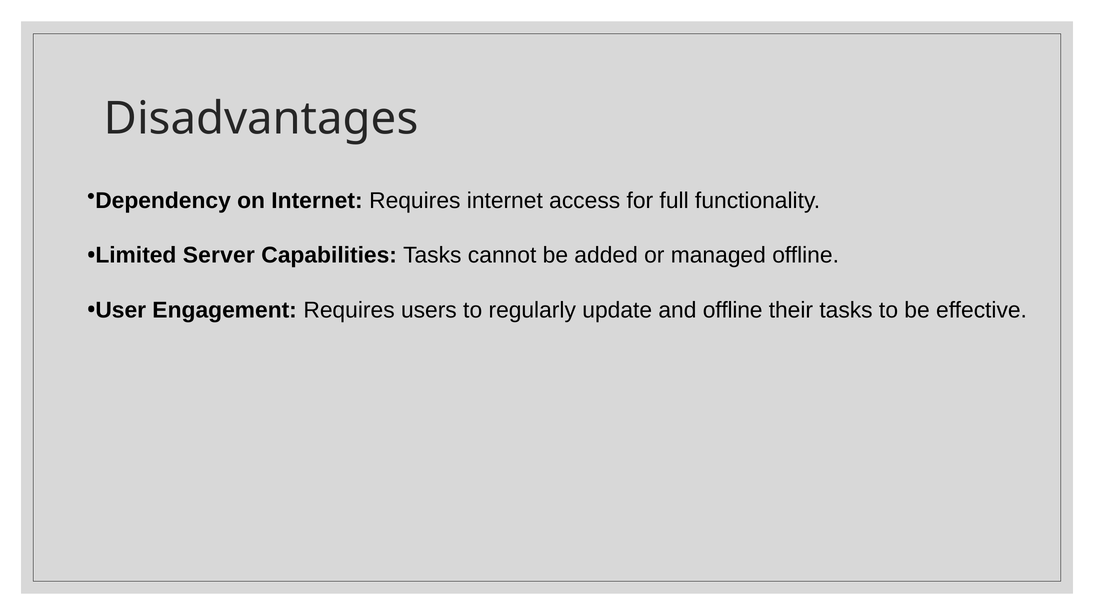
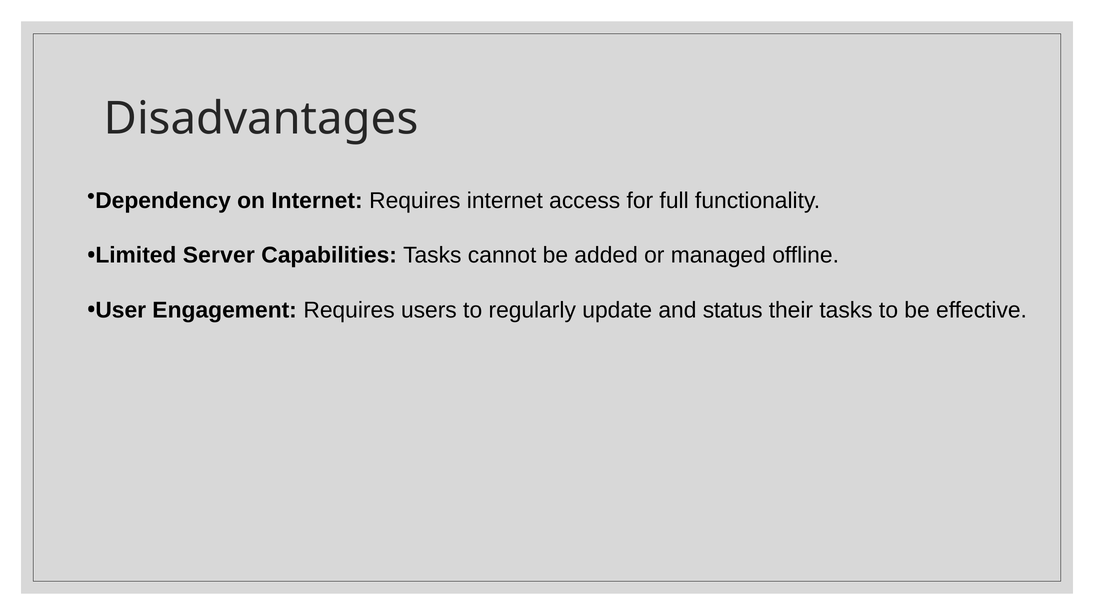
and offline: offline -> status
